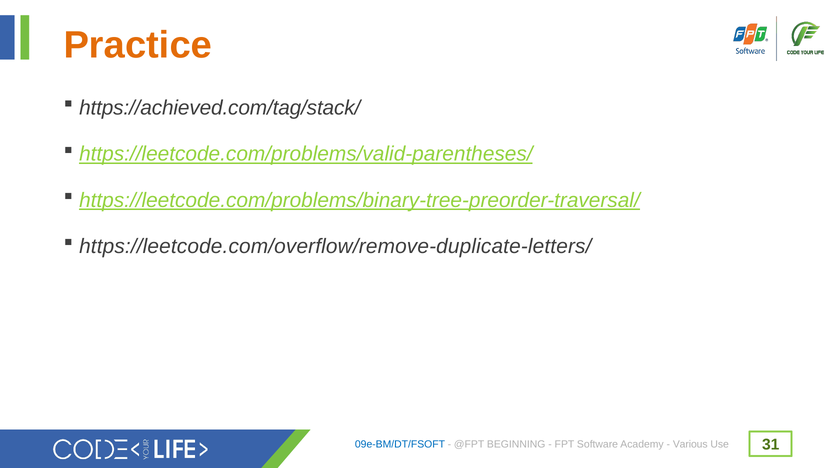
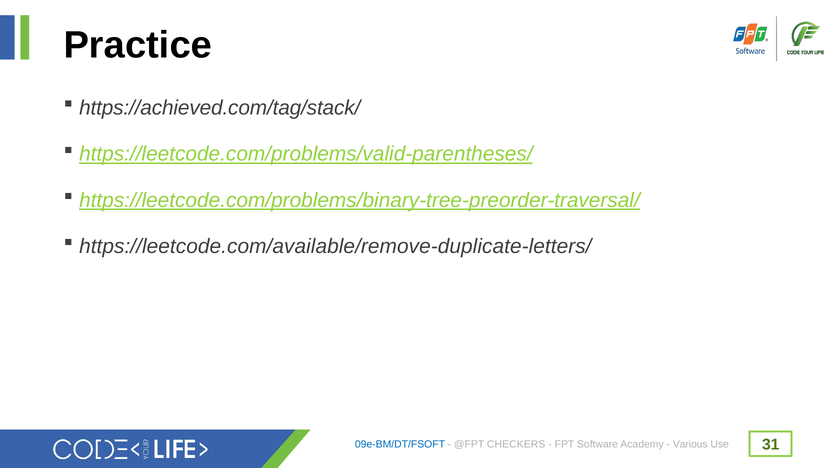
Practice colour: orange -> black
https://leetcode.com/overflow/remove-duplicate-letters/: https://leetcode.com/overflow/remove-duplicate-letters/ -> https://leetcode.com/available/remove-duplicate-letters/
BEGINNING: BEGINNING -> CHECKERS
